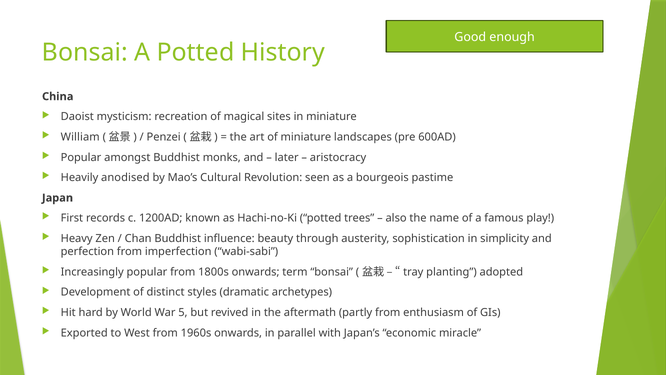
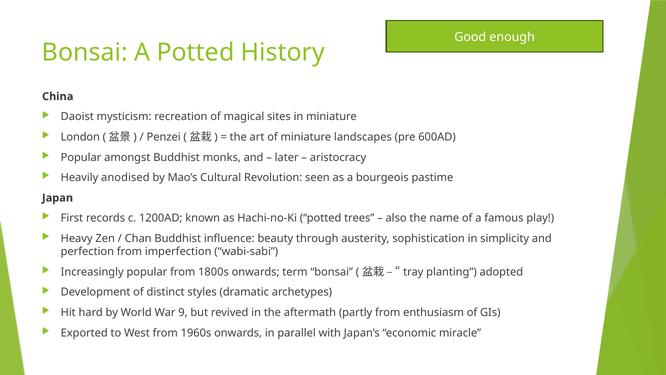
William: William -> London
5: 5 -> 9
